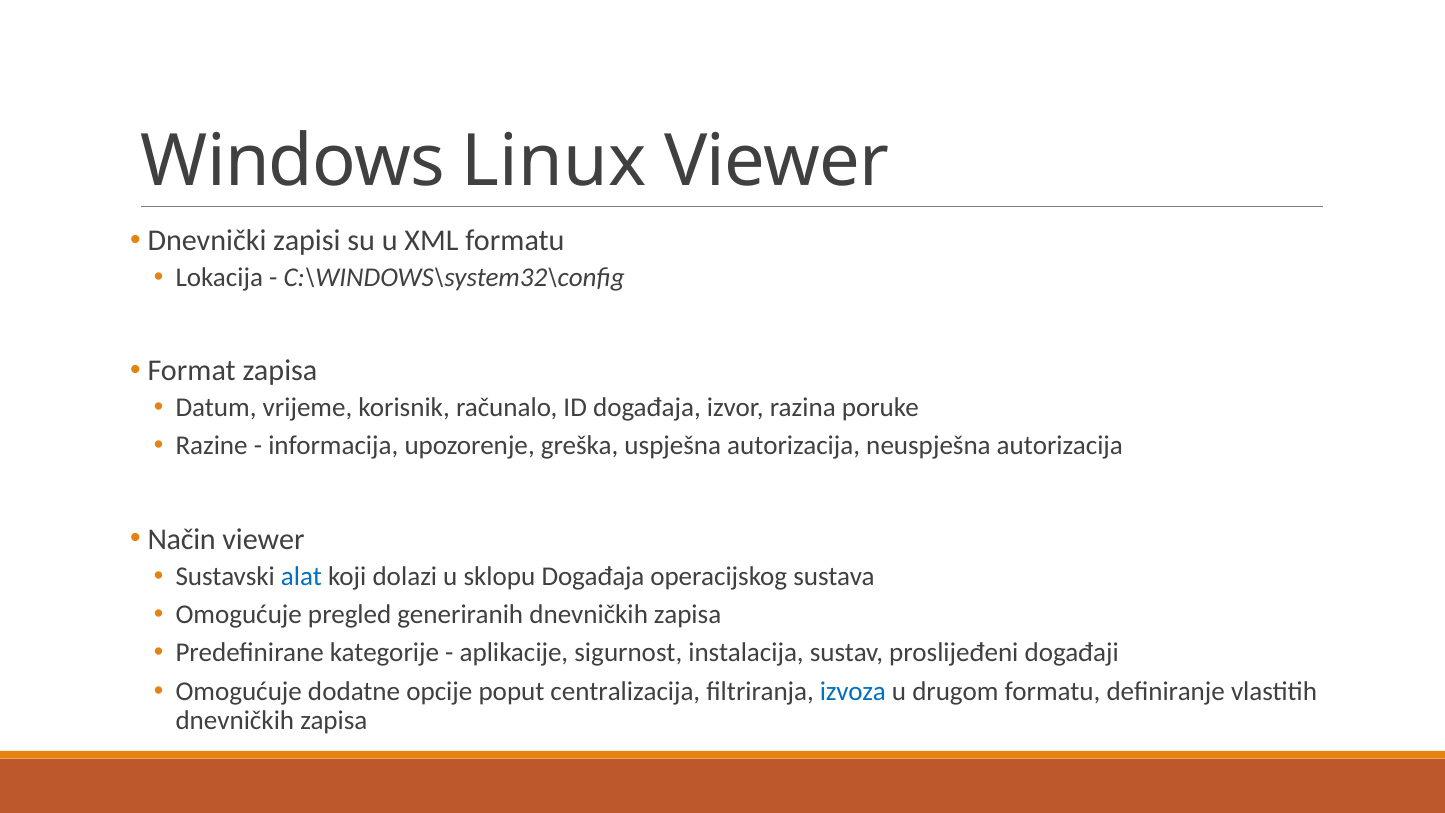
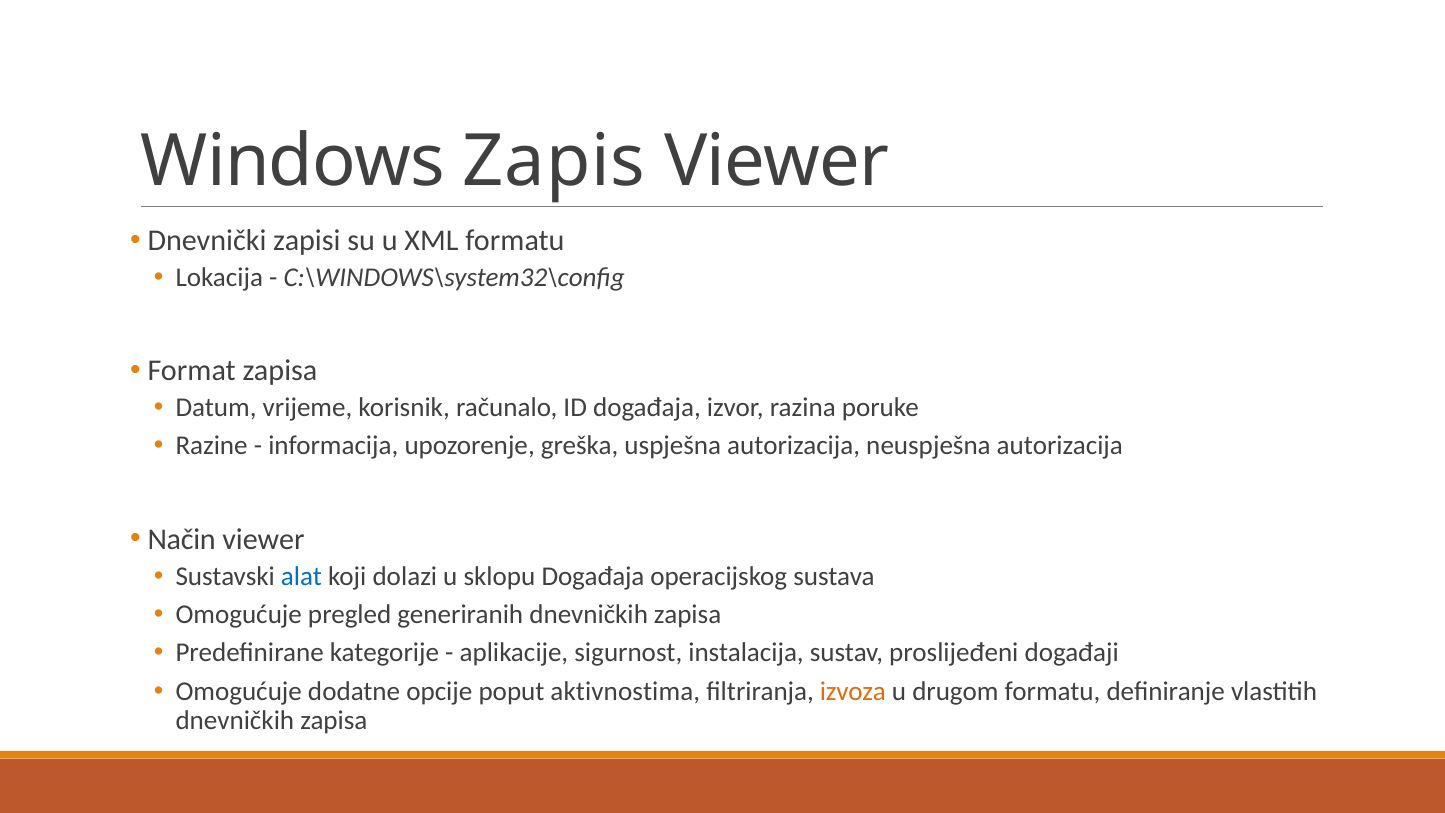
Linux: Linux -> Zapis
centralizacija: centralizacija -> aktivnostima
izvoza colour: blue -> orange
